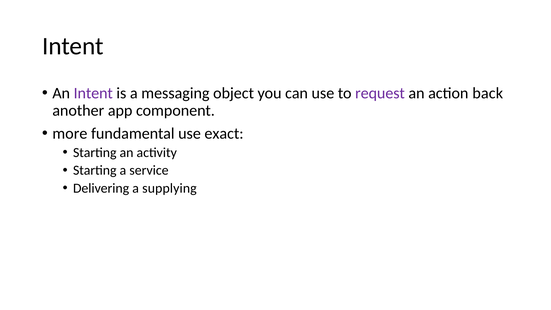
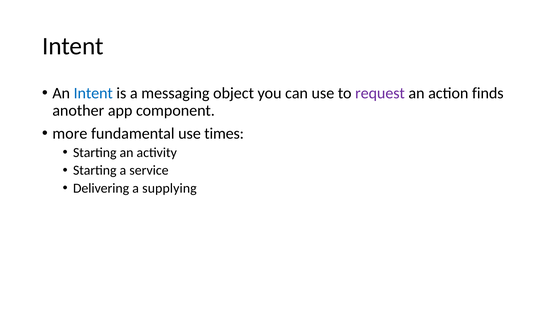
Intent at (93, 93) colour: purple -> blue
back: back -> finds
exact: exact -> times
